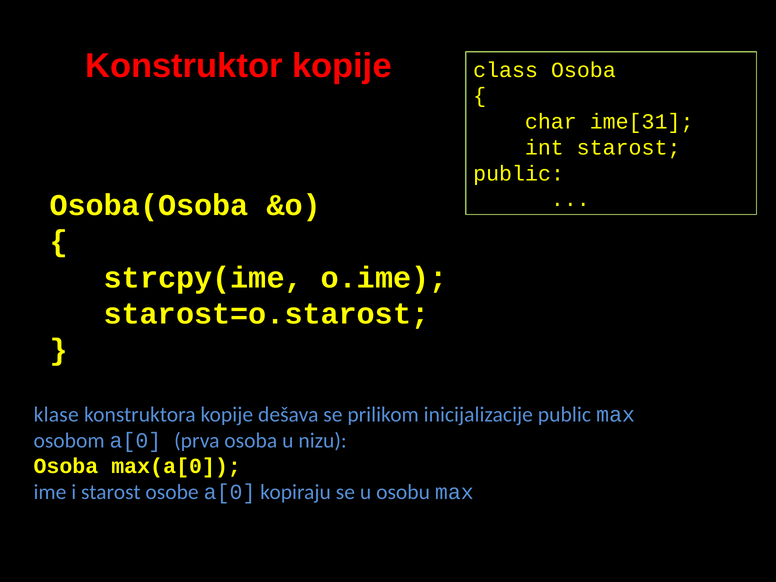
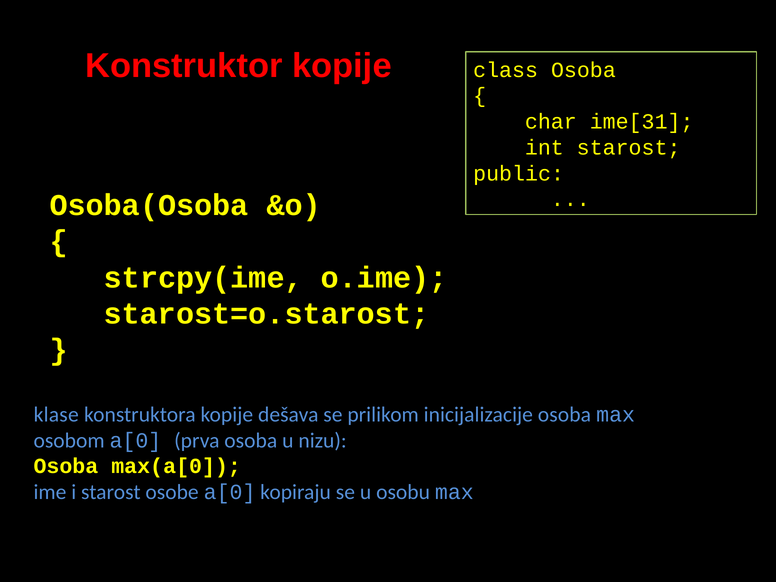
inicijalizacije public: public -> osoba
